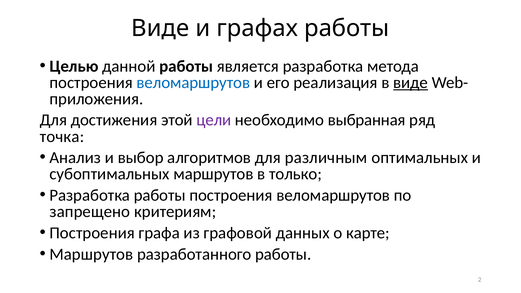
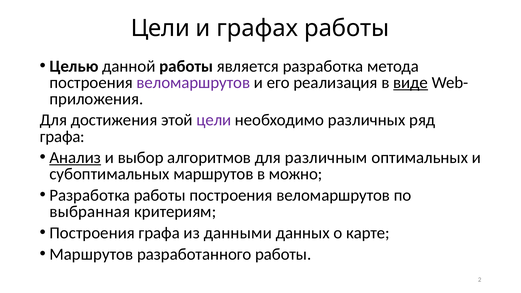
Виде at (160, 28): Виде -> Цели
веломаршрутов at (193, 83) colour: blue -> purple
выбранная: выбранная -> различных
точка at (62, 136): точка -> графа
Анализ underline: none -> present
только: только -> можно
запрещено: запрещено -> выбранная
графовой: графовой -> данными
